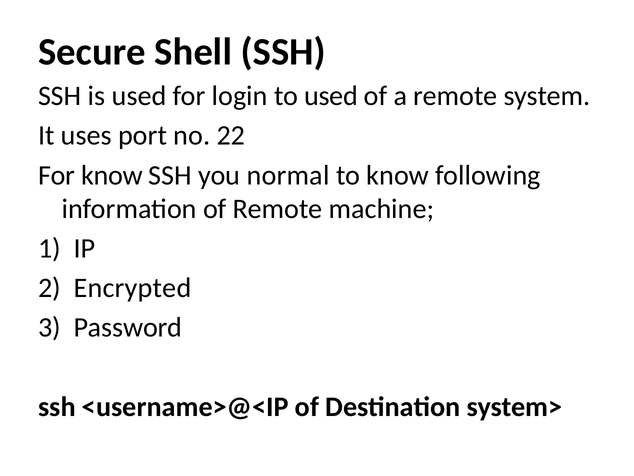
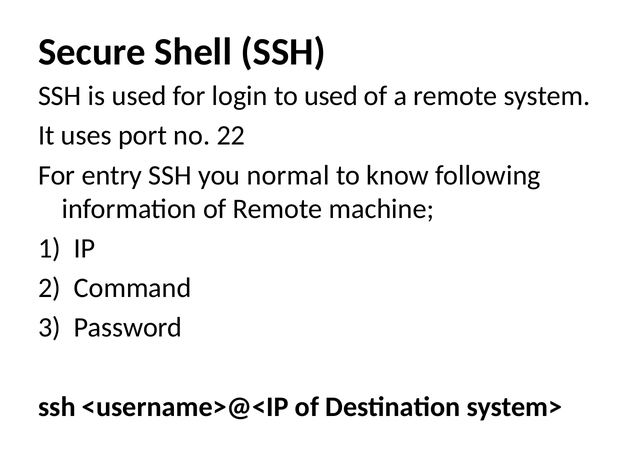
For know: know -> entry
Encrypted: Encrypted -> Command
